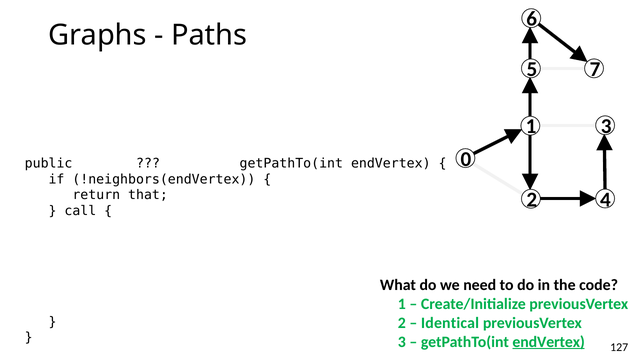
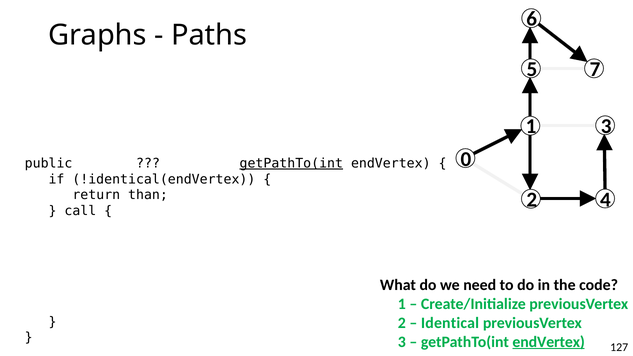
getPathTo(int at (291, 163) underline: none -> present
!neighbors(endVertex: !neighbors(endVertex -> !identical(endVertex
that: that -> than
